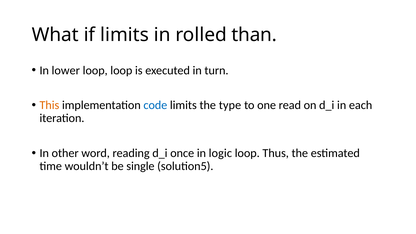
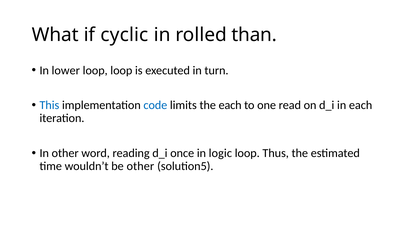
if limits: limits -> cyclic
This colour: orange -> blue
the type: type -> each
be single: single -> other
